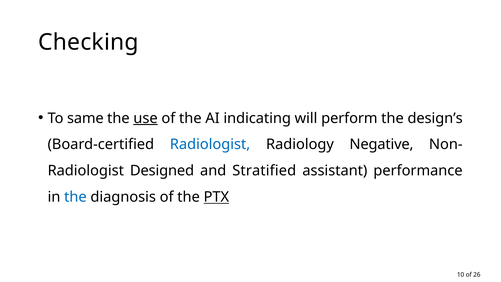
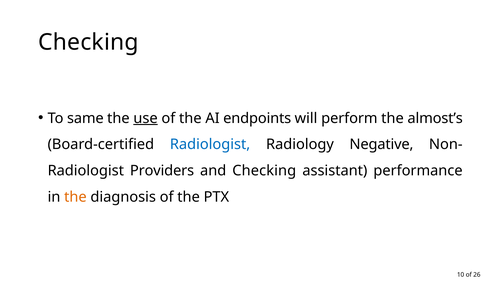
indicating: indicating -> endpoints
design’s: design’s -> almost’s
Designed: Designed -> Providers
and Stratified: Stratified -> Checking
the at (75, 197) colour: blue -> orange
PTX underline: present -> none
